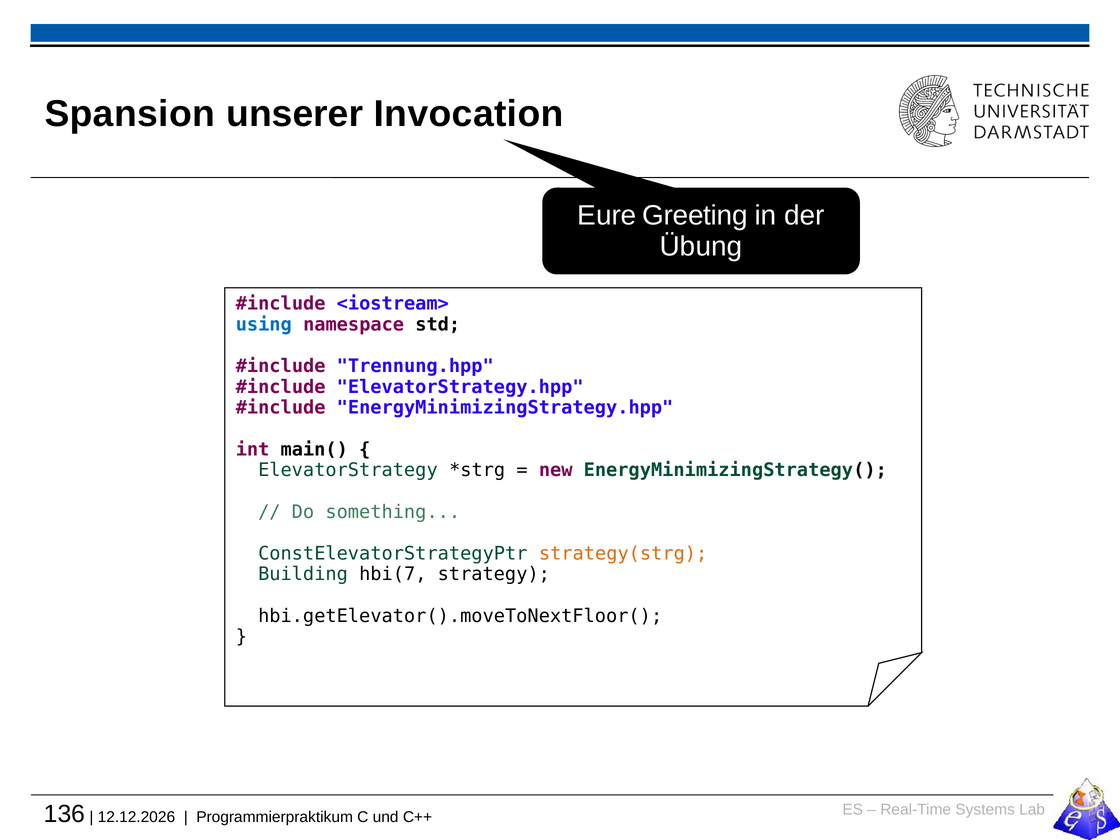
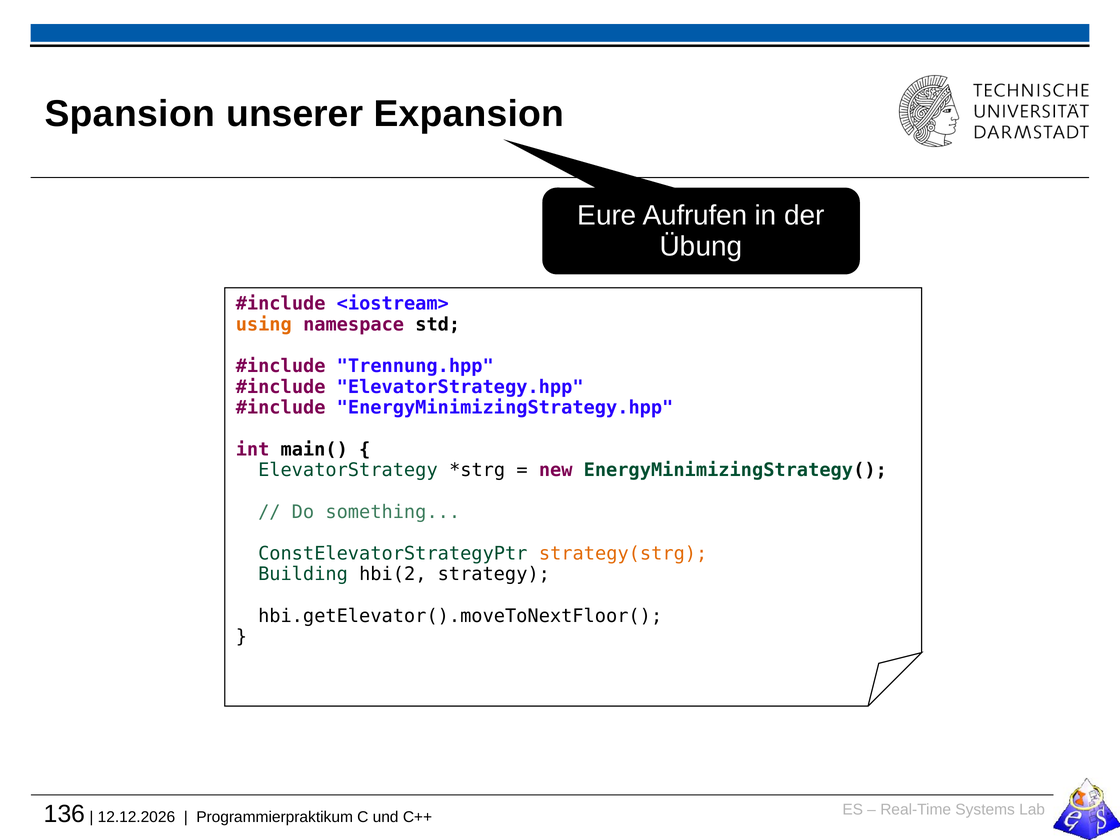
Invocation: Invocation -> Expansion
Greeting: Greeting -> Aufrufen
using colour: blue -> orange
hbi(7: hbi(7 -> hbi(2
